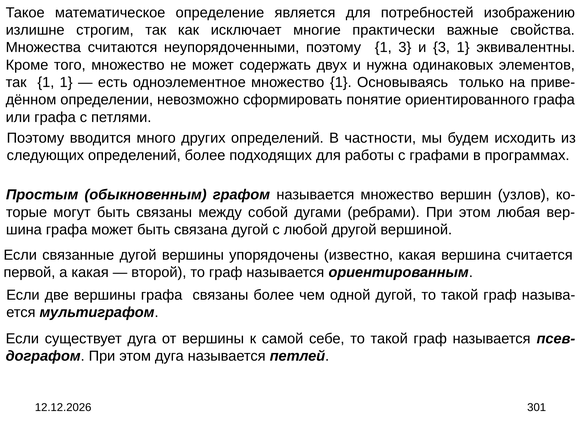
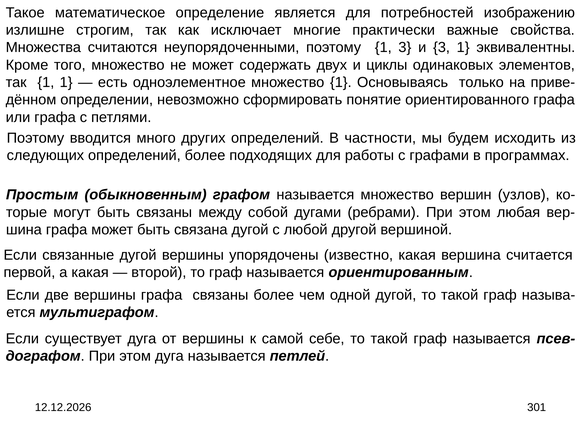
нужна: нужна -> циклы
